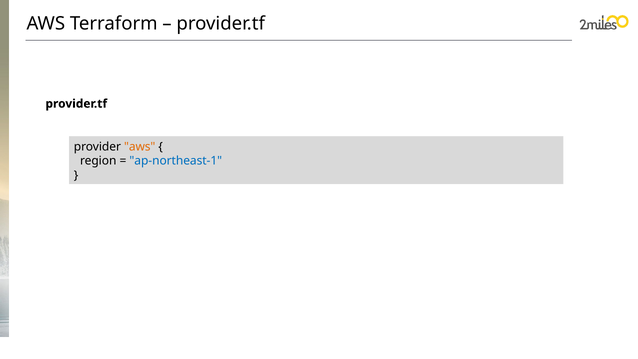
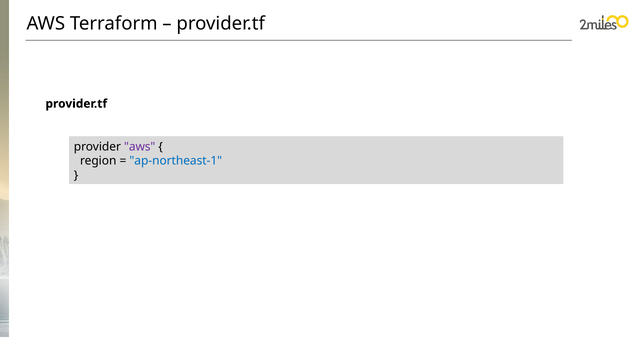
aws at (140, 147) colour: orange -> purple
